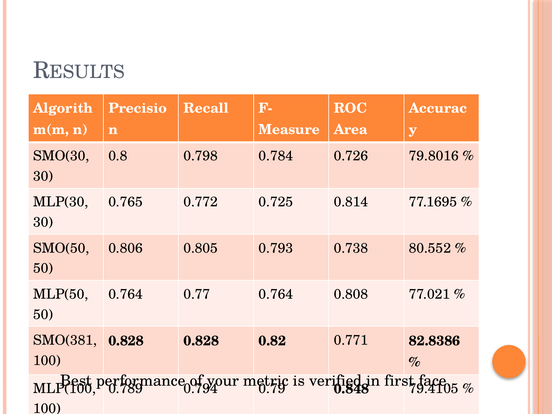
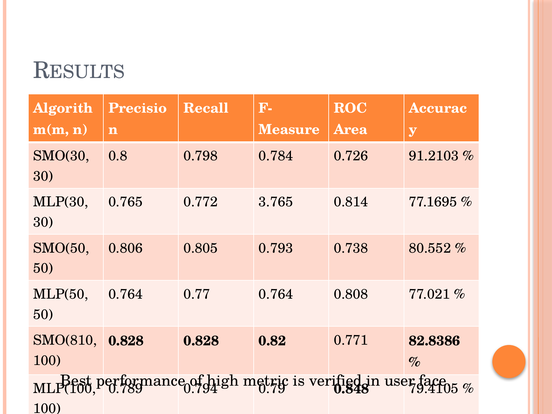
79.8016: 79.8016 -> 91.2103
0.725: 0.725 -> 3.765
SMO(381: SMO(381 -> SMO(810
your: your -> high
first: first -> user
